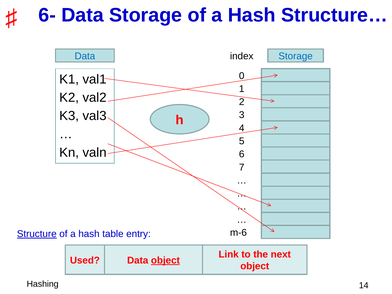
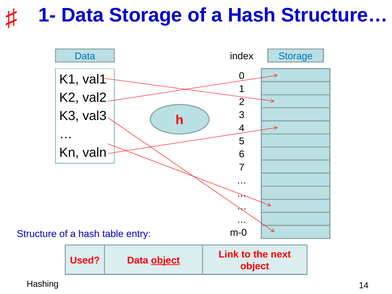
6-: 6- -> 1-
m-6: m-6 -> m-0
Structure underline: present -> none
